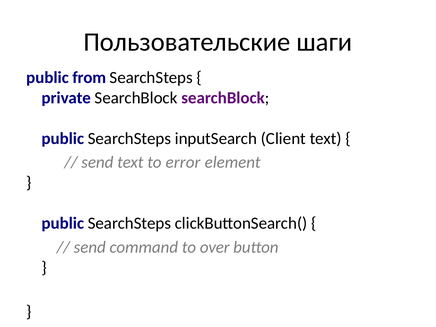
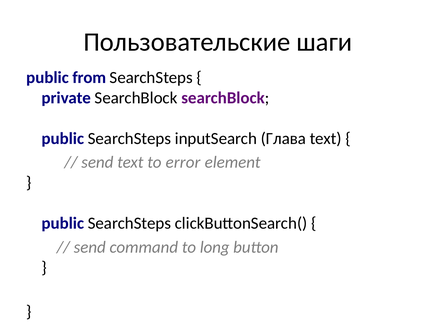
Client: Client -> Глава
over: over -> long
